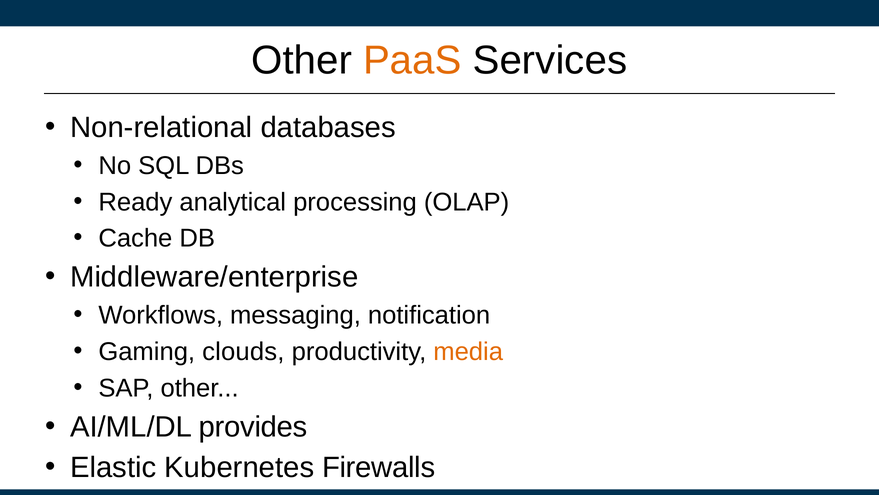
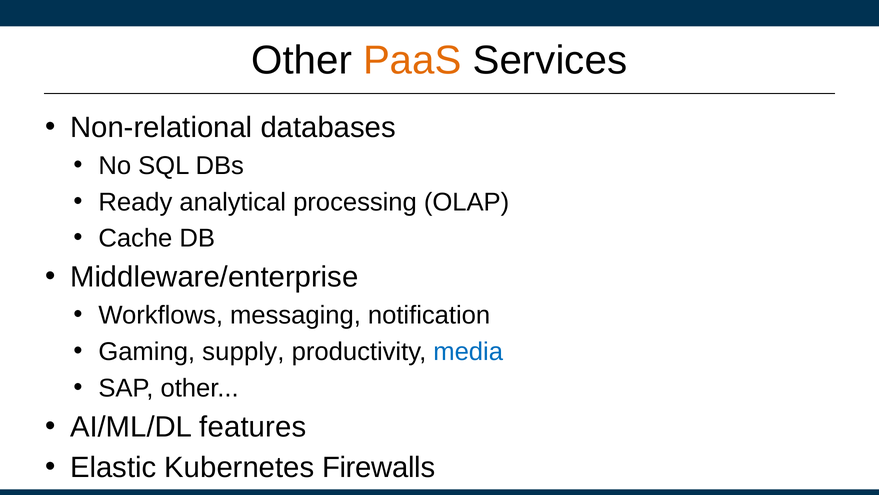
clouds: clouds -> supply
media colour: orange -> blue
provides: provides -> features
